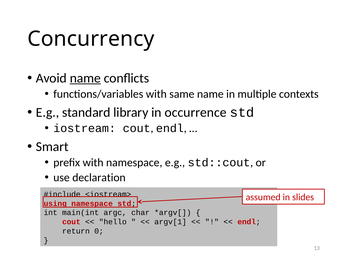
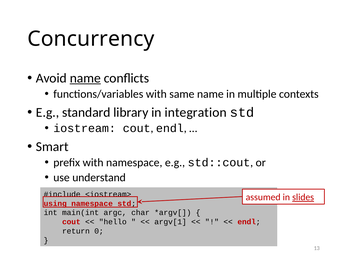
occurrence: occurrence -> integration
declaration: declaration -> understand
slides underline: none -> present
